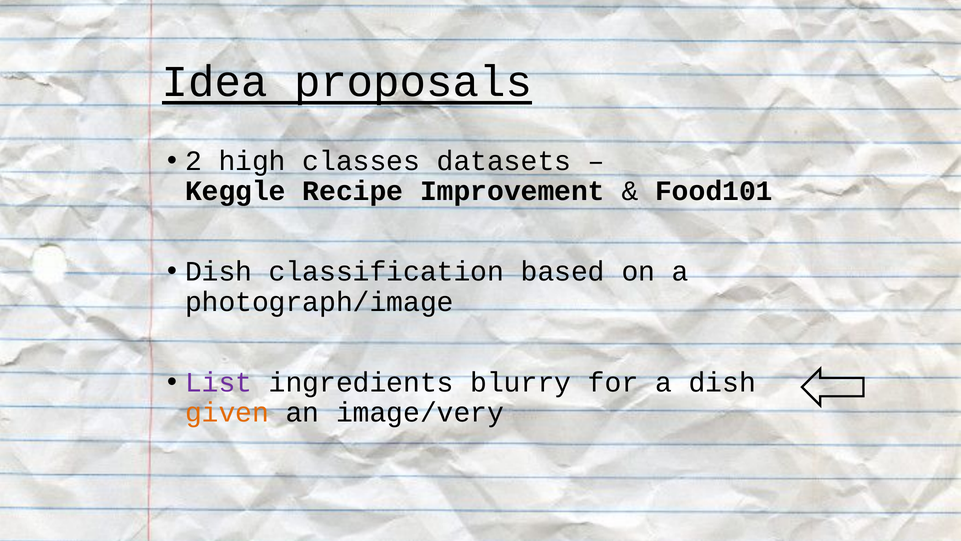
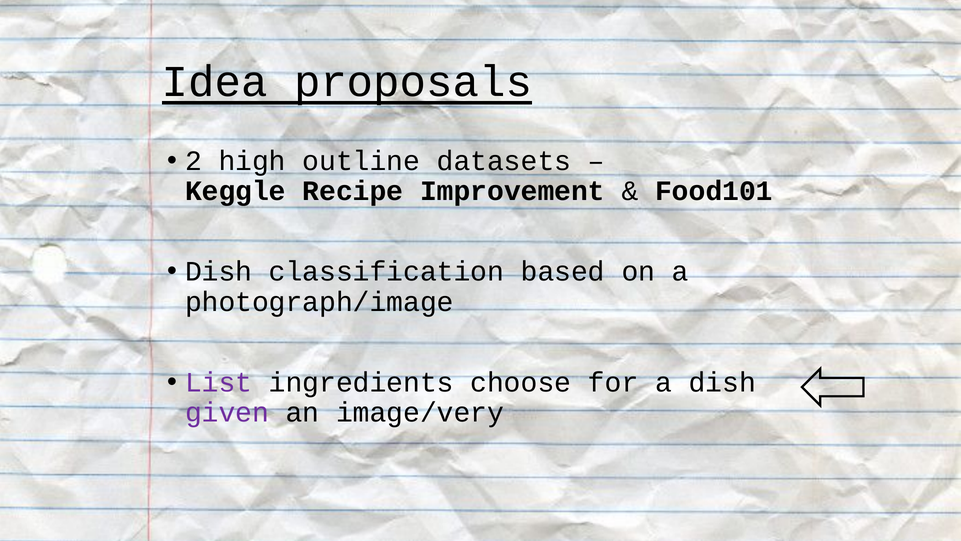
classes: classes -> outline
blurry: blurry -> choose
given colour: orange -> purple
